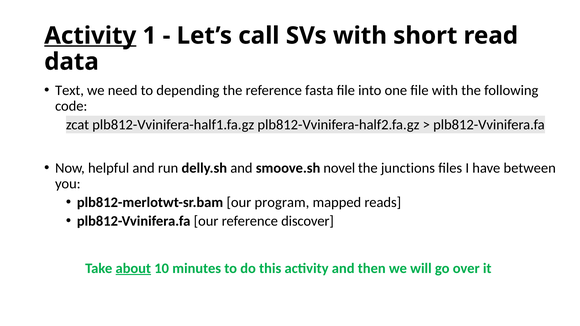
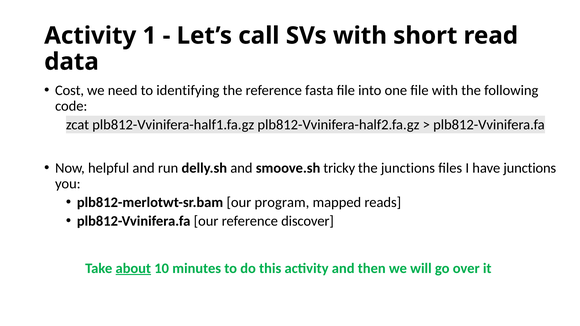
Activity at (90, 36) underline: present -> none
Text: Text -> Cost
depending: depending -> identifying
novel: novel -> tricky
have between: between -> junctions
